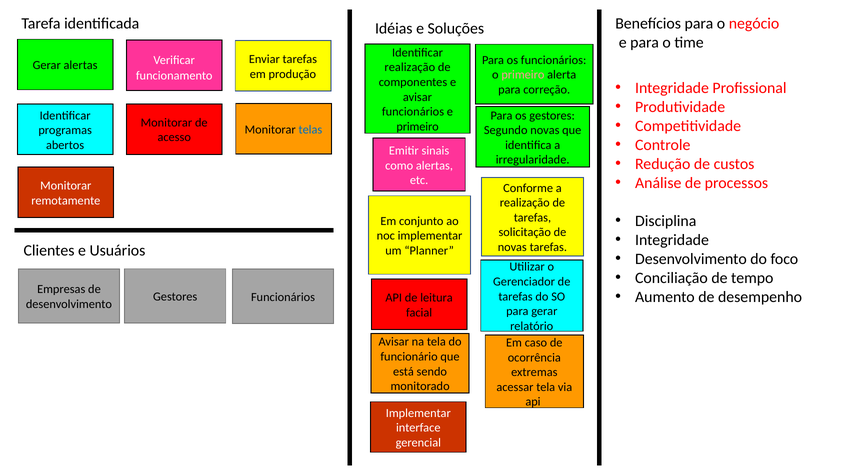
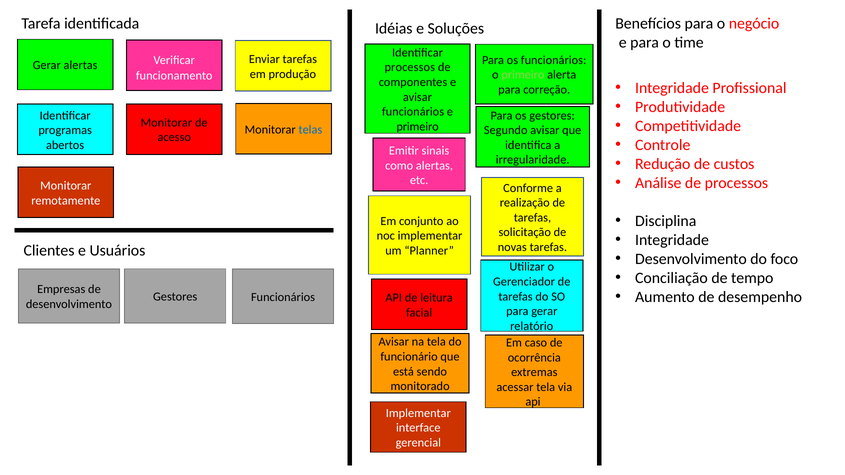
realização at (410, 67): realização -> processos
primeiro at (523, 75) colour: pink -> light green
Segundo novas: novas -> avisar
